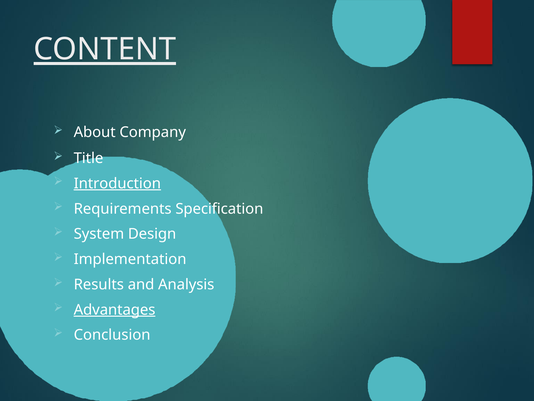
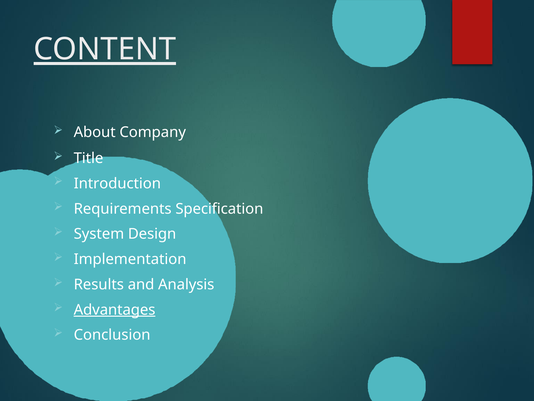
Introduction underline: present -> none
